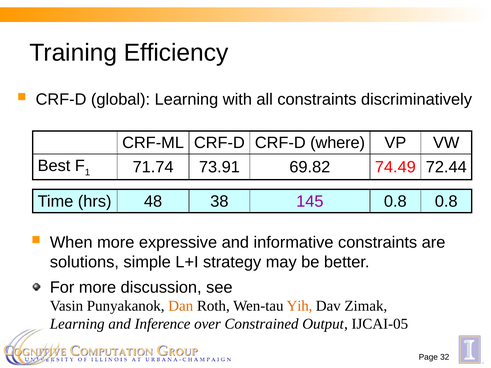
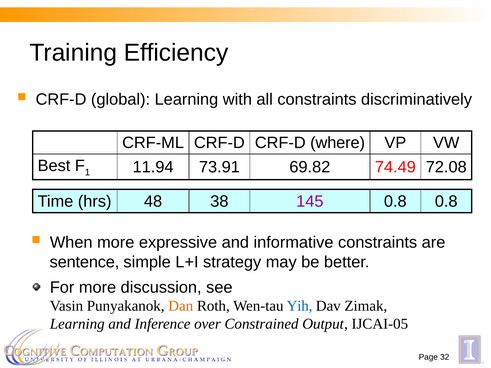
71.74: 71.74 -> 11.94
72.44: 72.44 -> 72.08
solutions: solutions -> sentence
Yih colour: orange -> blue
